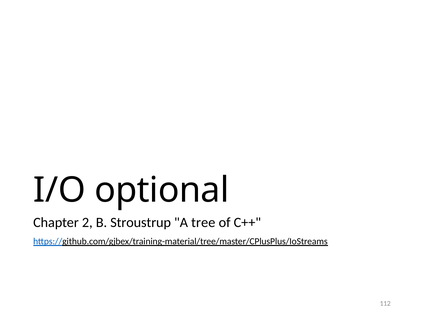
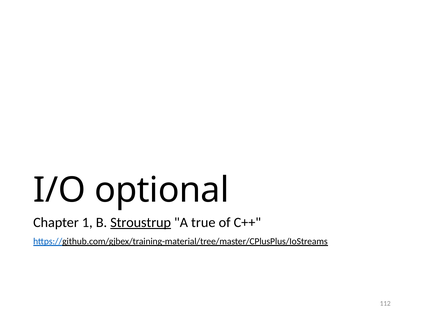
2: 2 -> 1
Stroustrup underline: none -> present
tree: tree -> true
